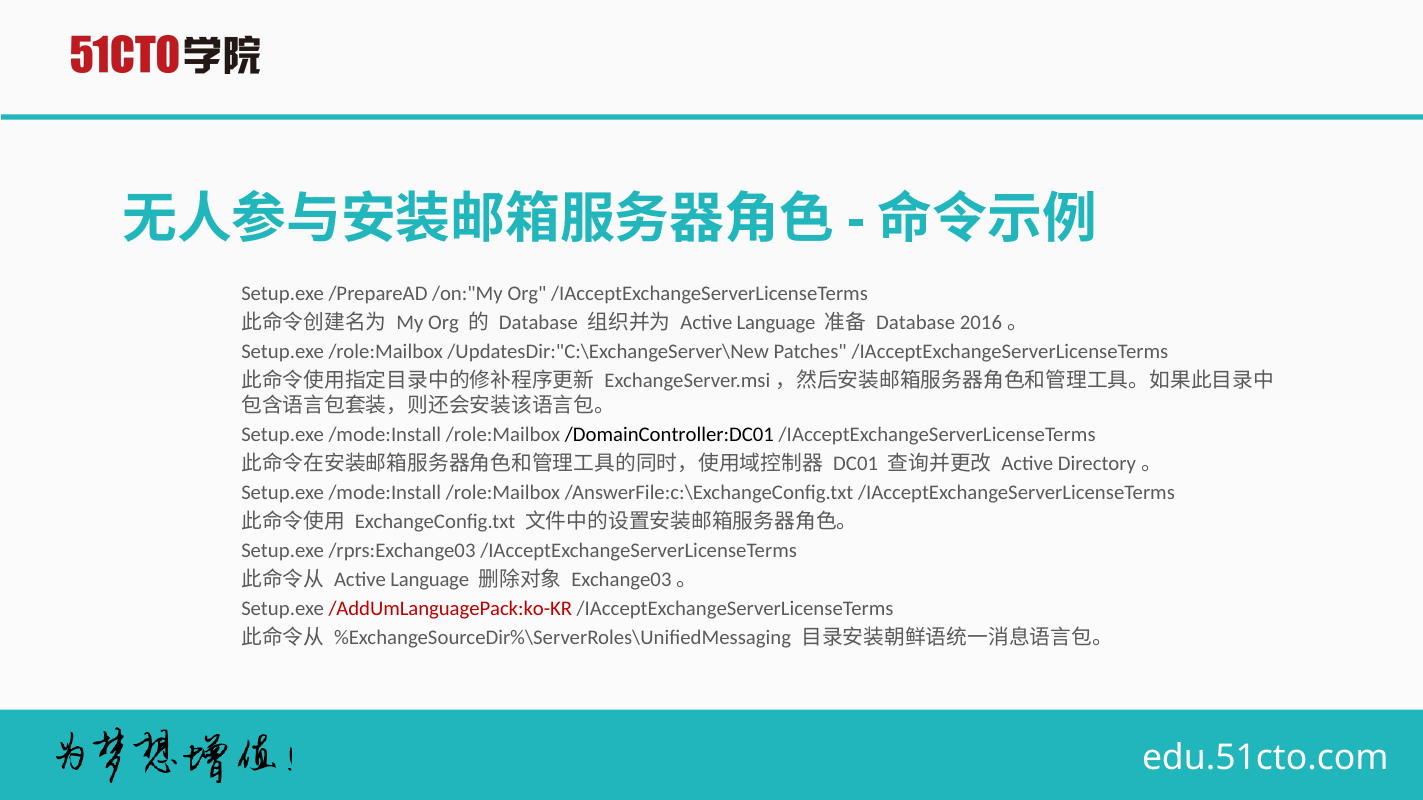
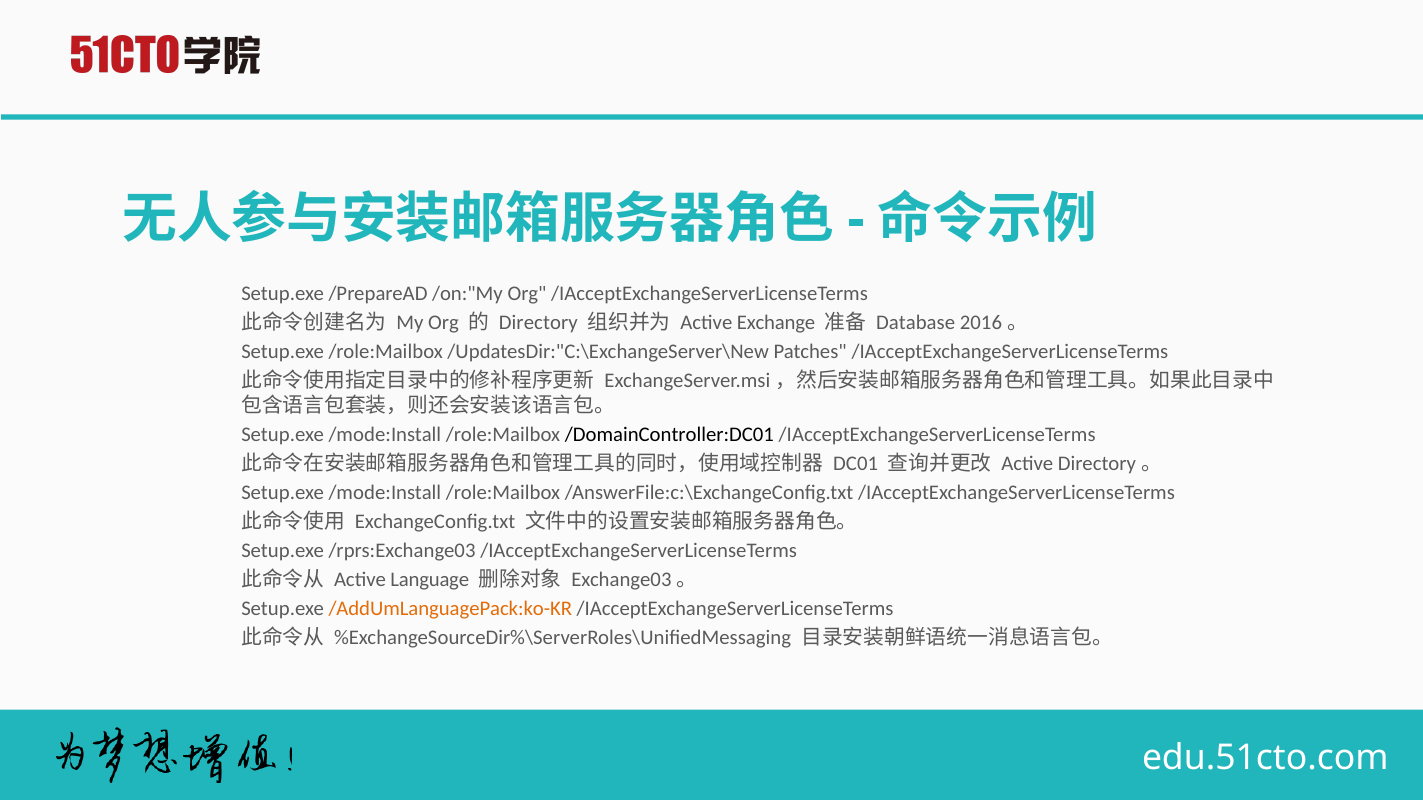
Database at (538, 322): Database -> Directory
Language at (776, 322): Language -> Exchange
/AddUmLanguagePack:ko-KR colour: red -> orange
